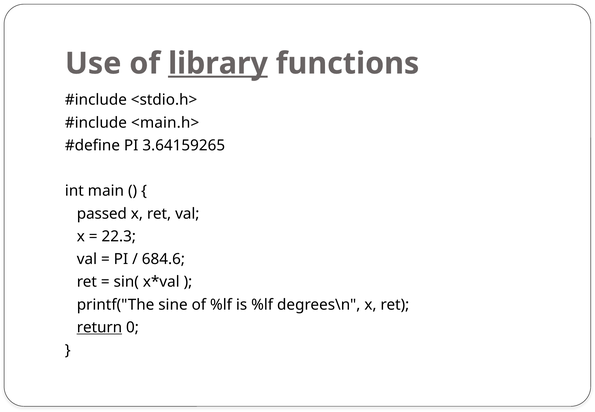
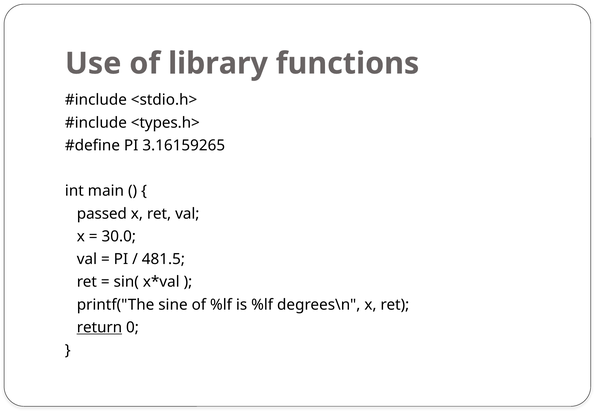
library underline: present -> none
<main.h>: <main.h> -> <types.h>
3.64159265: 3.64159265 -> 3.16159265
22.3: 22.3 -> 30.0
684.6: 684.6 -> 481.5
